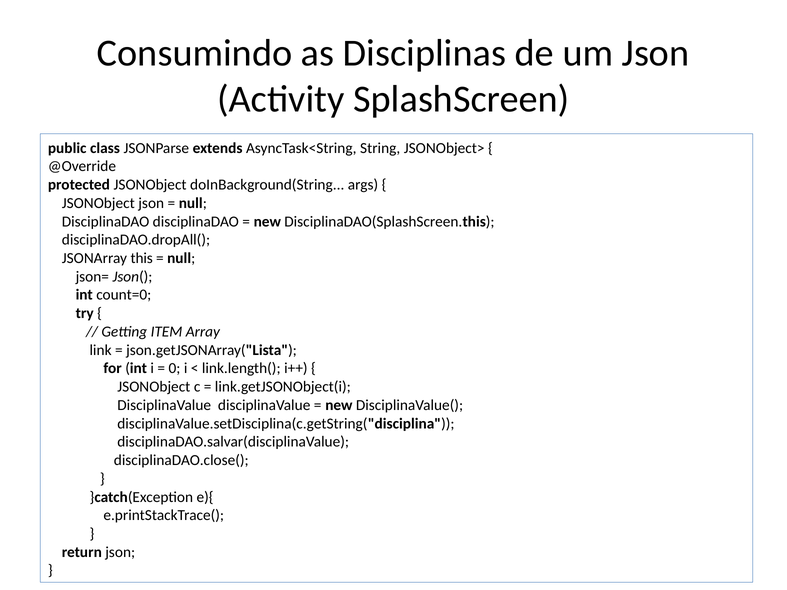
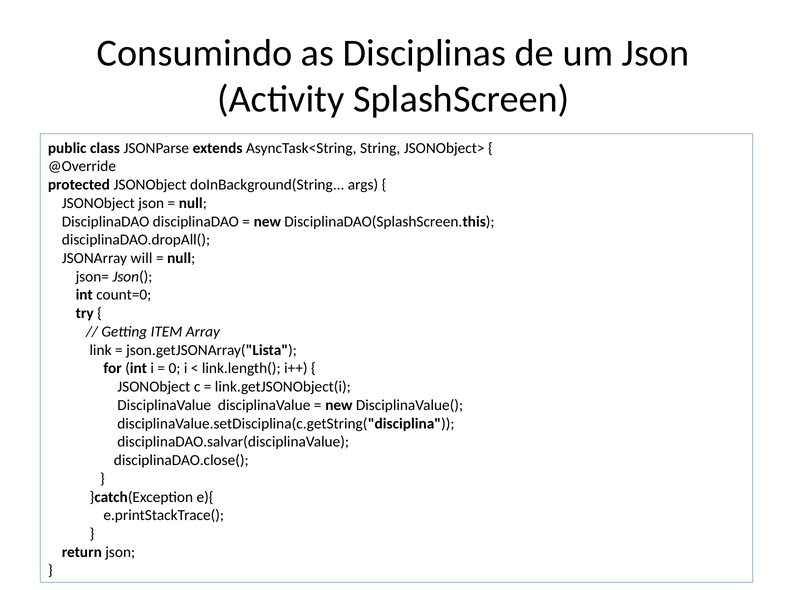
this: this -> will
